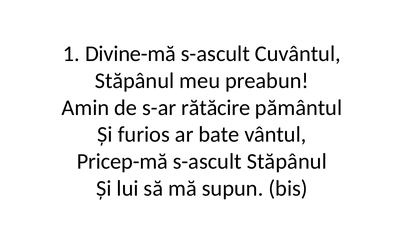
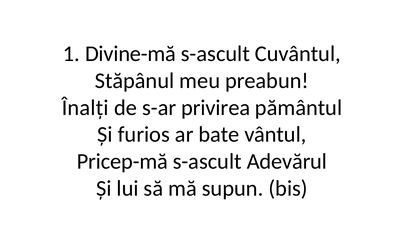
Amin: Amin -> Înalți
rătăcire: rătăcire -> privirea
s-ascult Stăpânul: Stăpânul -> Adevărul
